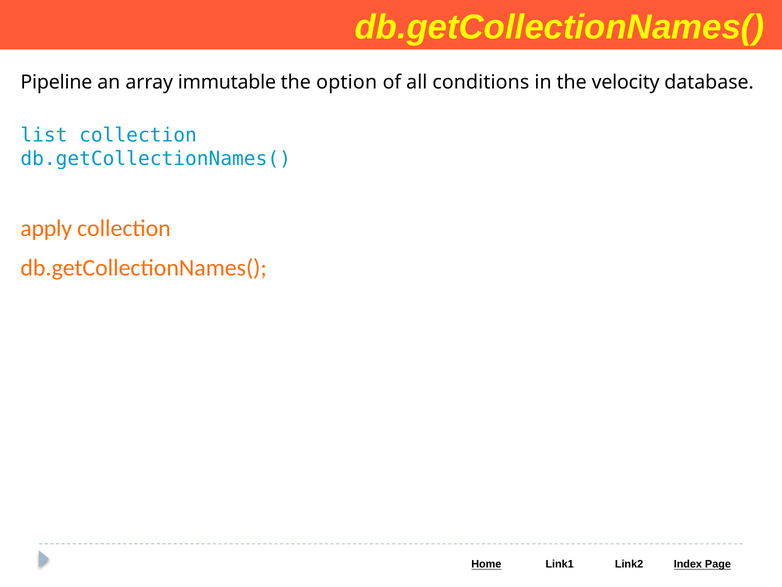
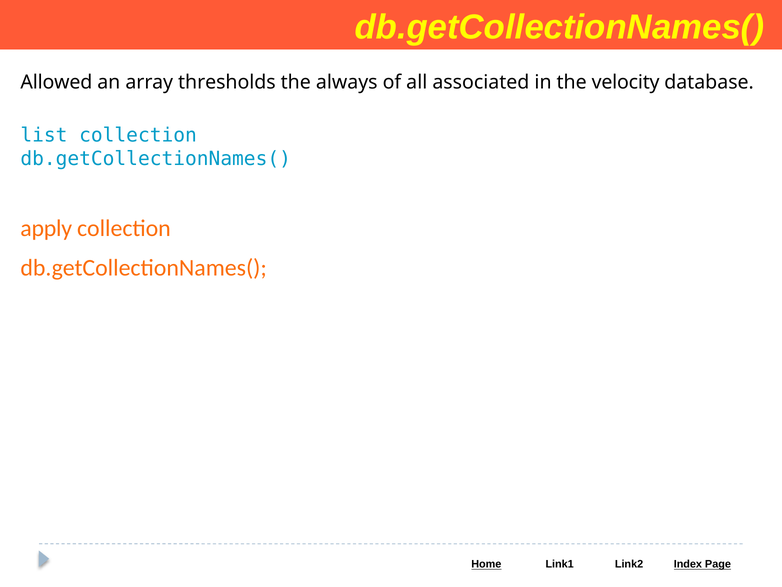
Pipeline: Pipeline -> Allowed
immutable: immutable -> thresholds
option: option -> always
conditions: conditions -> associated
